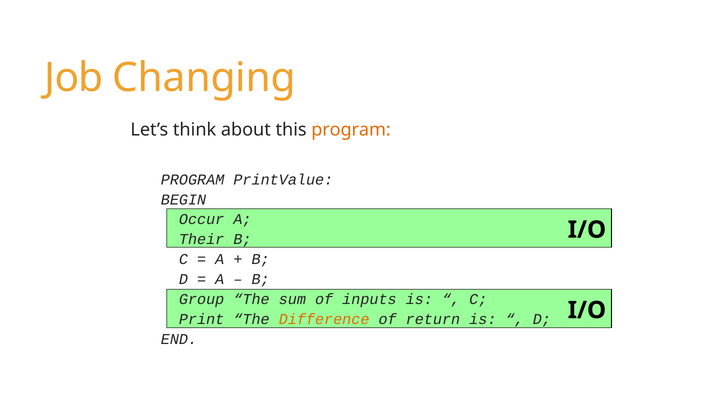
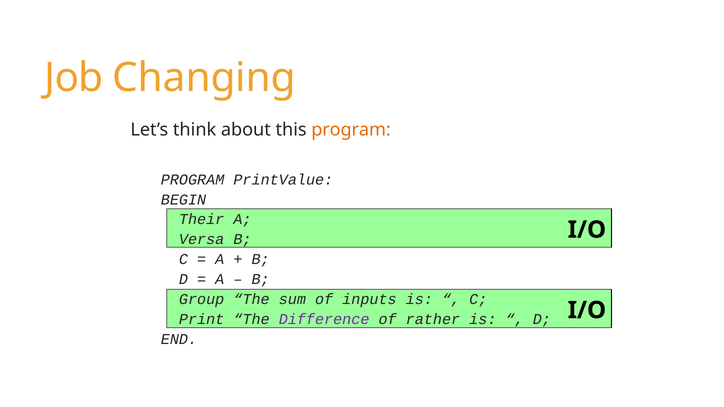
Occur: Occur -> Their
Their: Their -> Versa
Difference colour: orange -> purple
return: return -> rather
